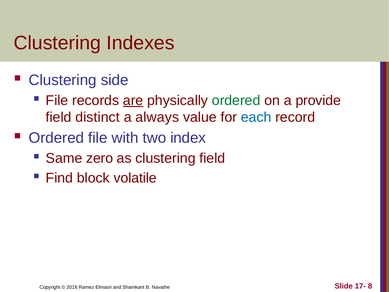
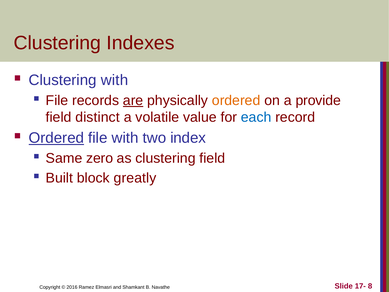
Clustering side: side -> with
ordered at (236, 100) colour: green -> orange
always: always -> volatile
Ordered at (56, 138) underline: none -> present
Find: Find -> Built
volatile: volatile -> greatly
